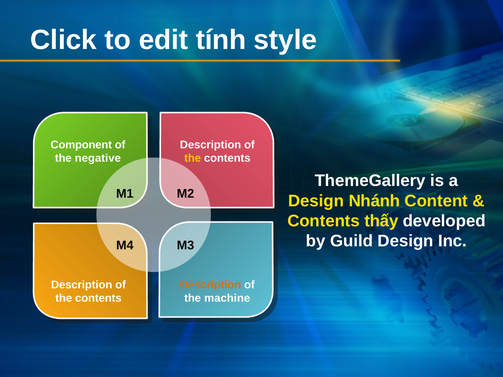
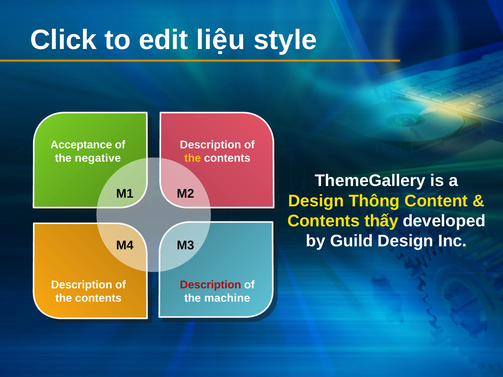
tính: tính -> liệu
Component: Component -> Acceptance
Nhánh: Nhánh -> Thông
Description at (211, 285) colour: orange -> red
